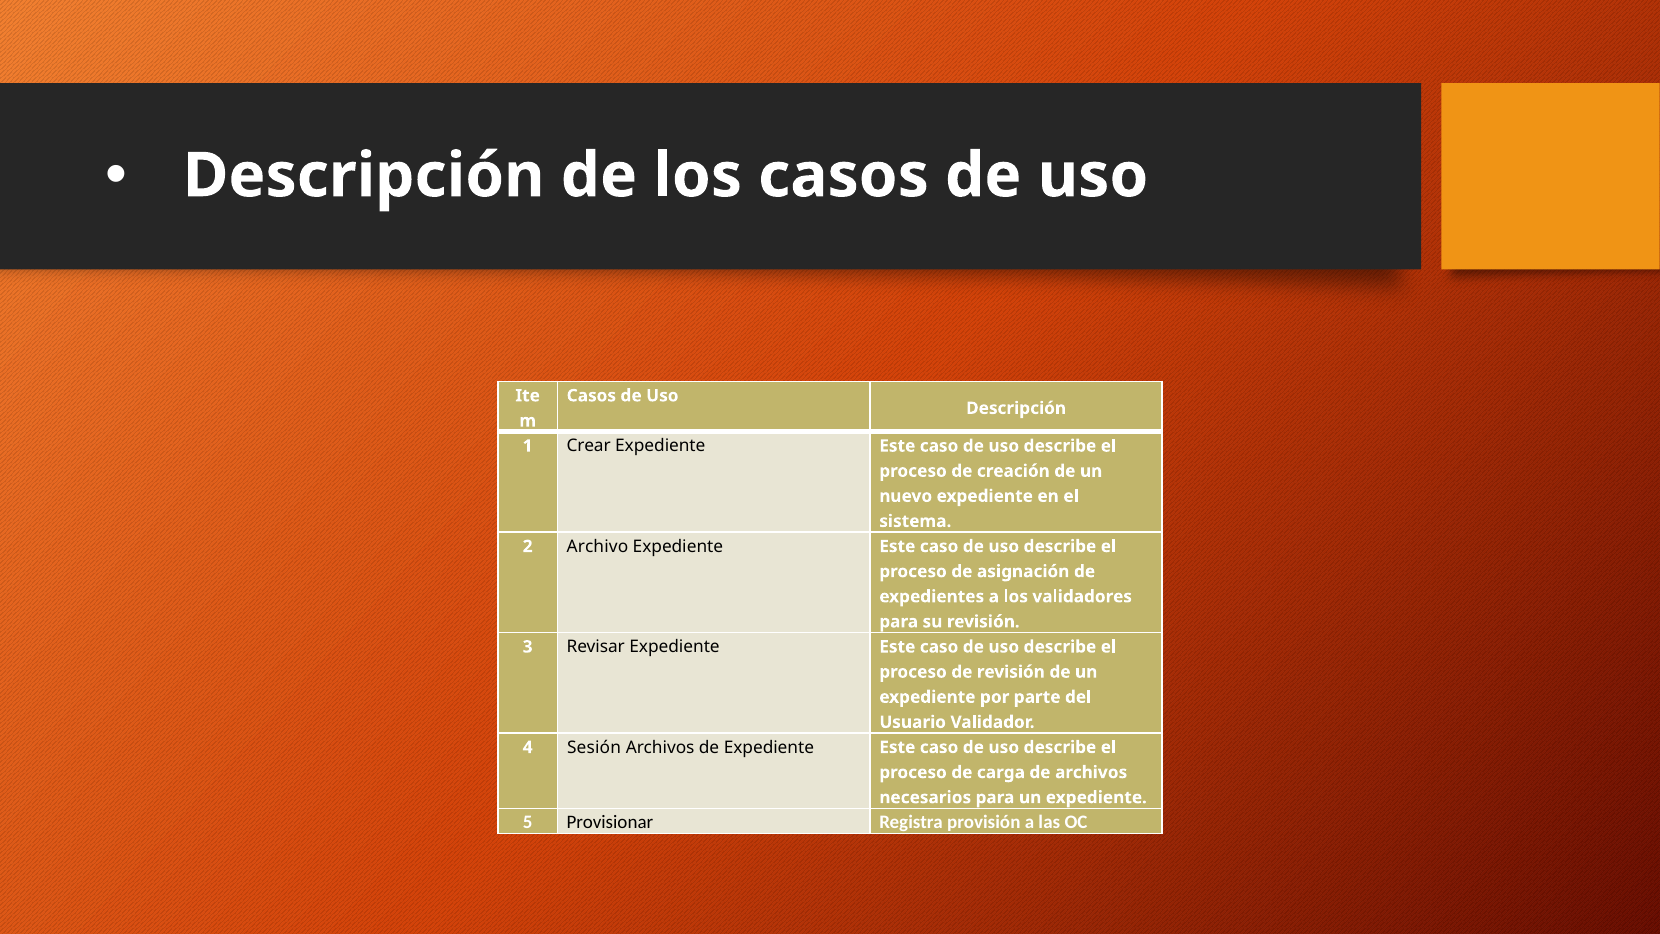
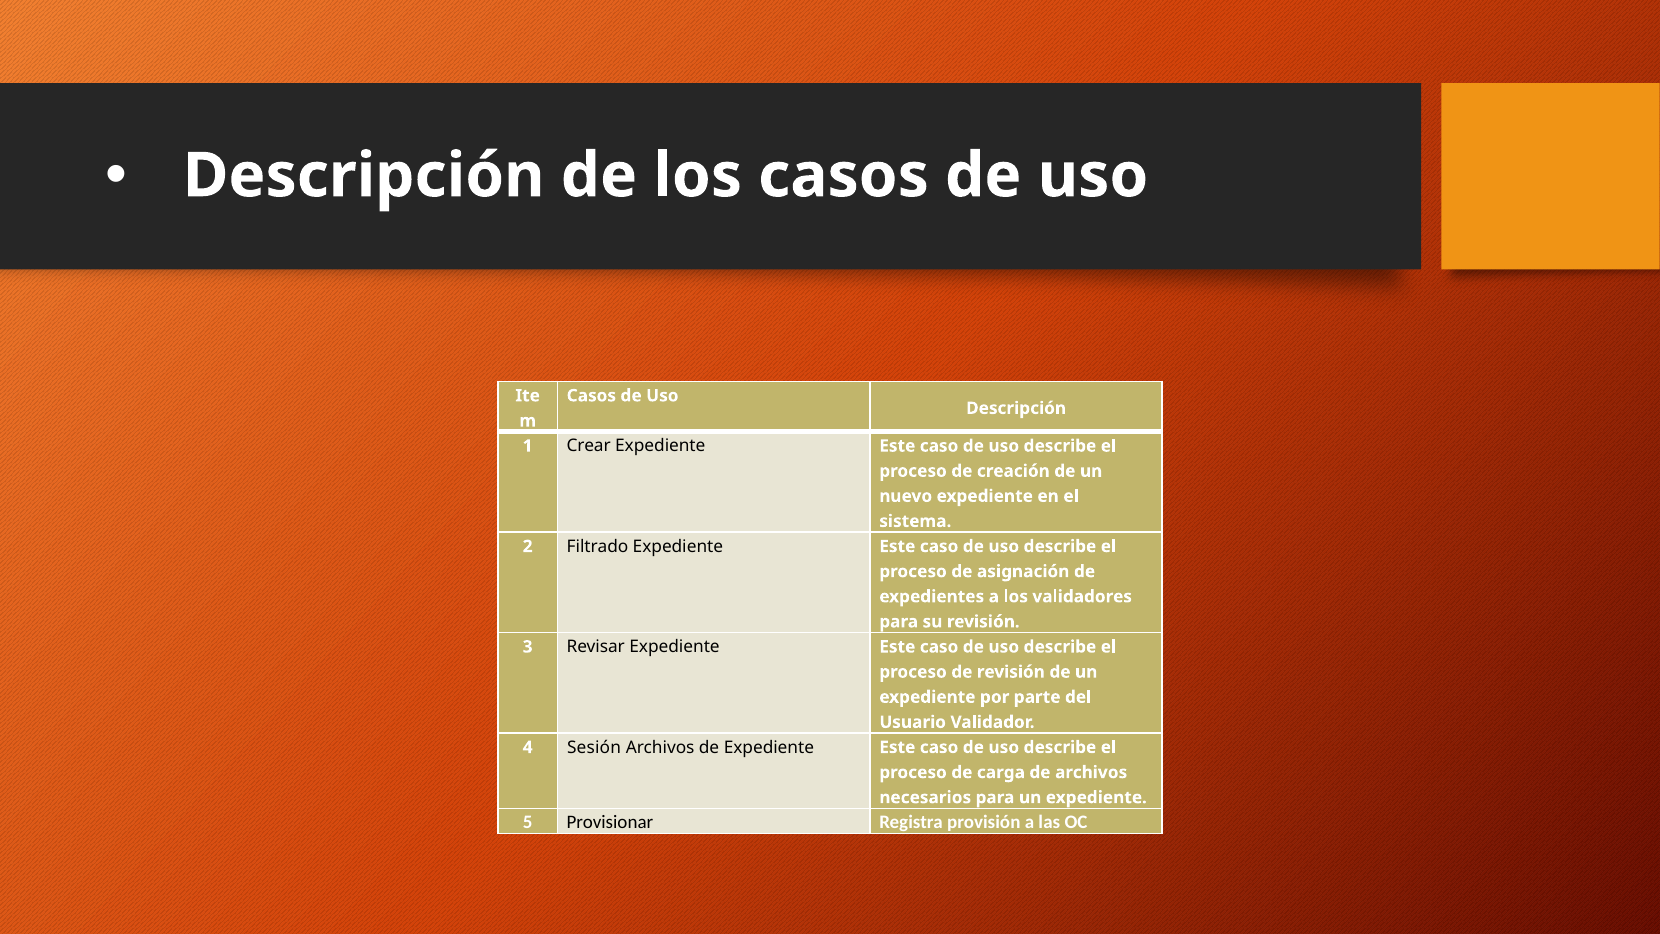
Archivo: Archivo -> Filtrado
